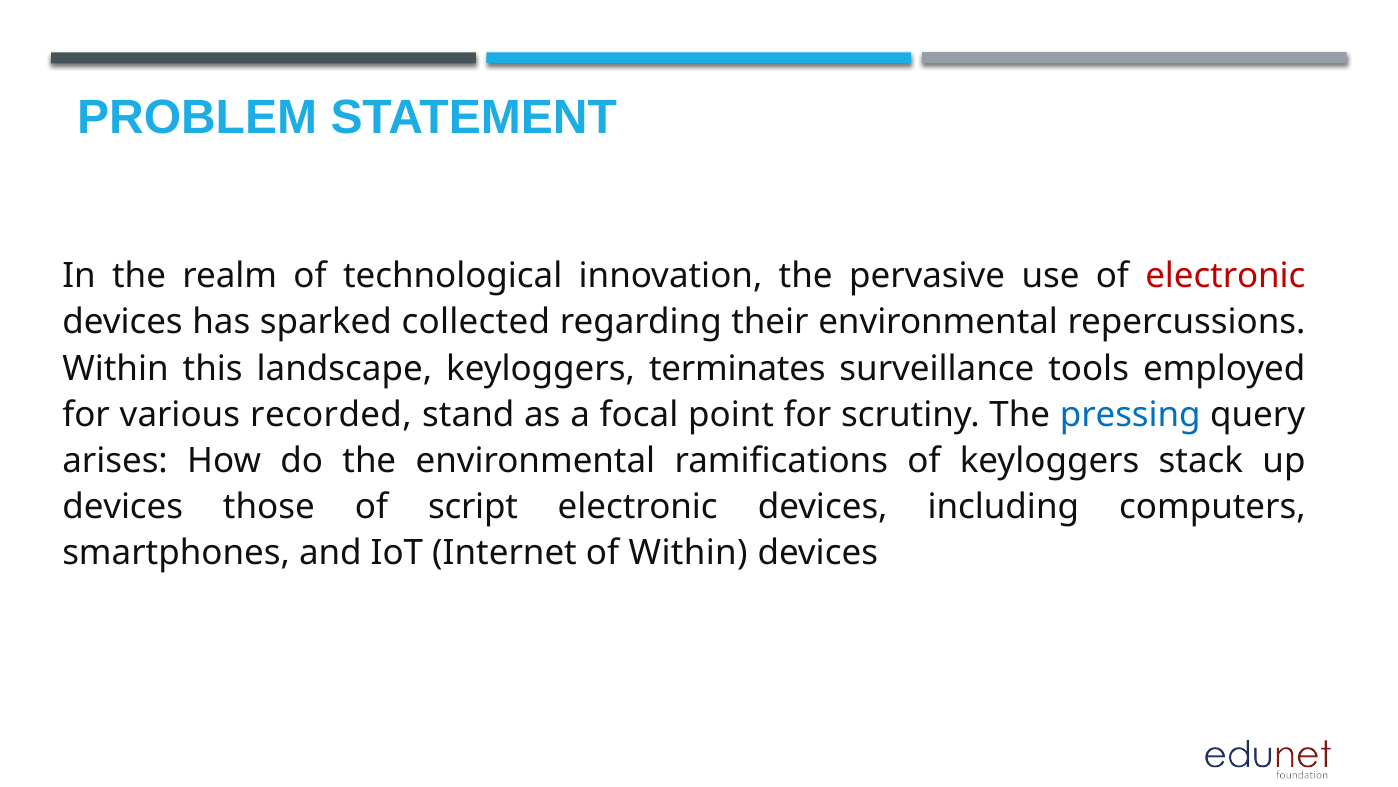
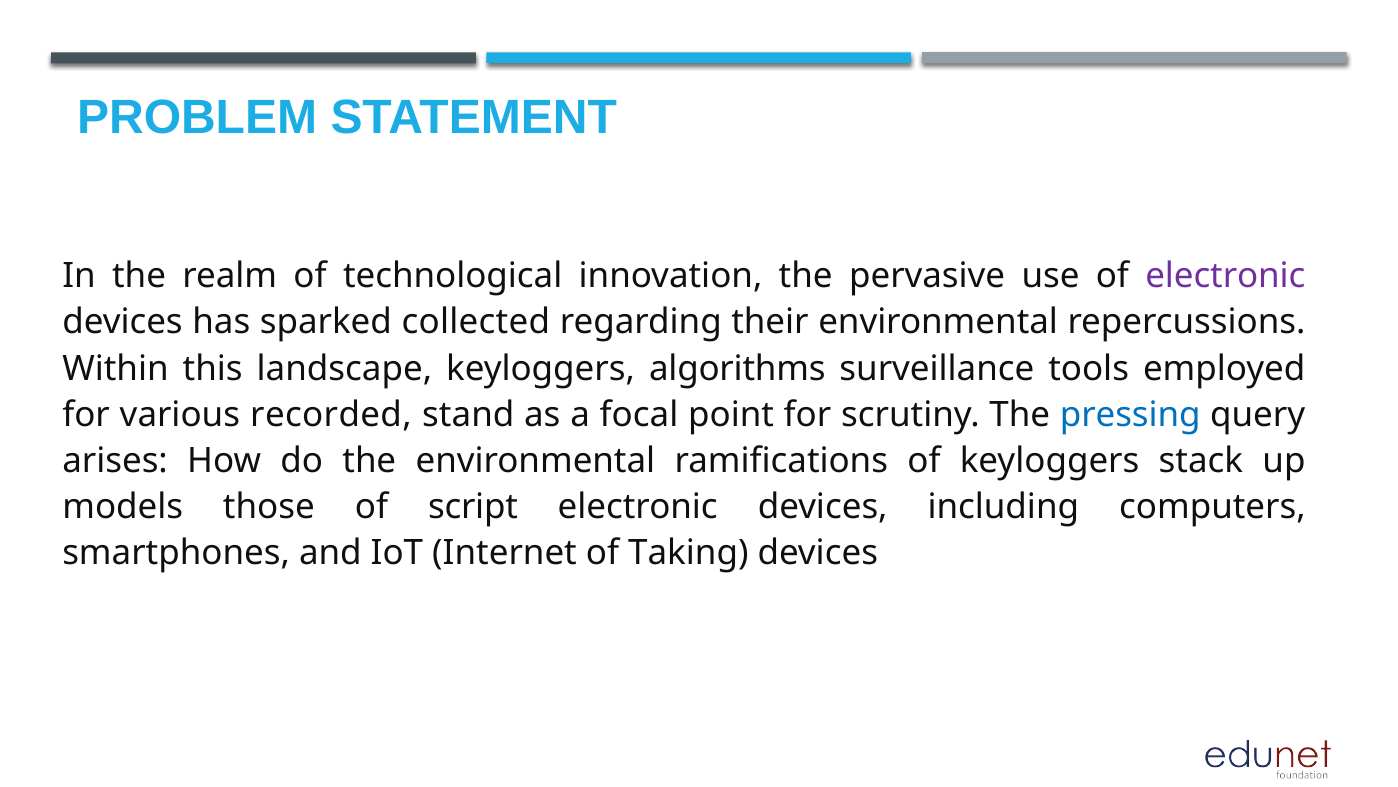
electronic at (1225, 276) colour: red -> purple
terminates: terminates -> algorithms
devices at (123, 507): devices -> models
of Within: Within -> Taking
